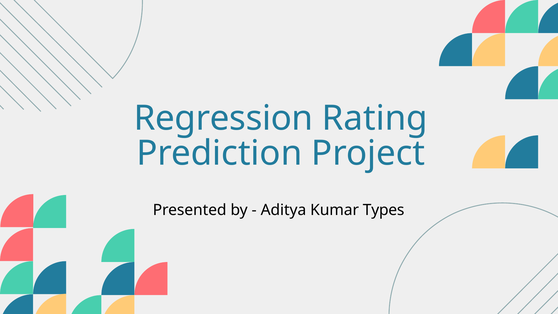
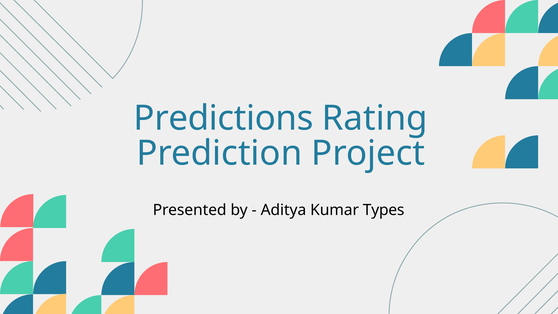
Regression: Regression -> Predictions
